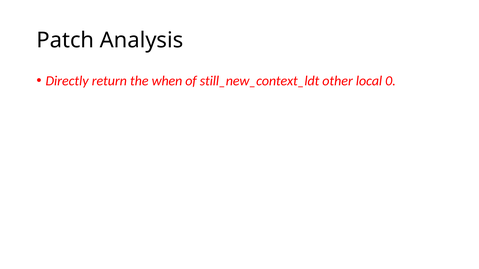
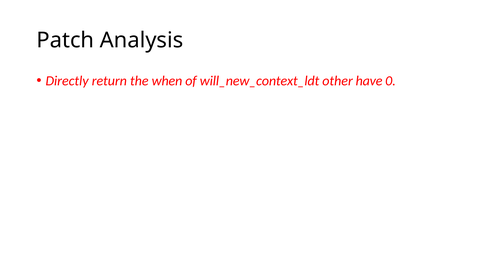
still_new_context_ldt: still_new_context_ldt -> will_new_context_ldt
local: local -> have
